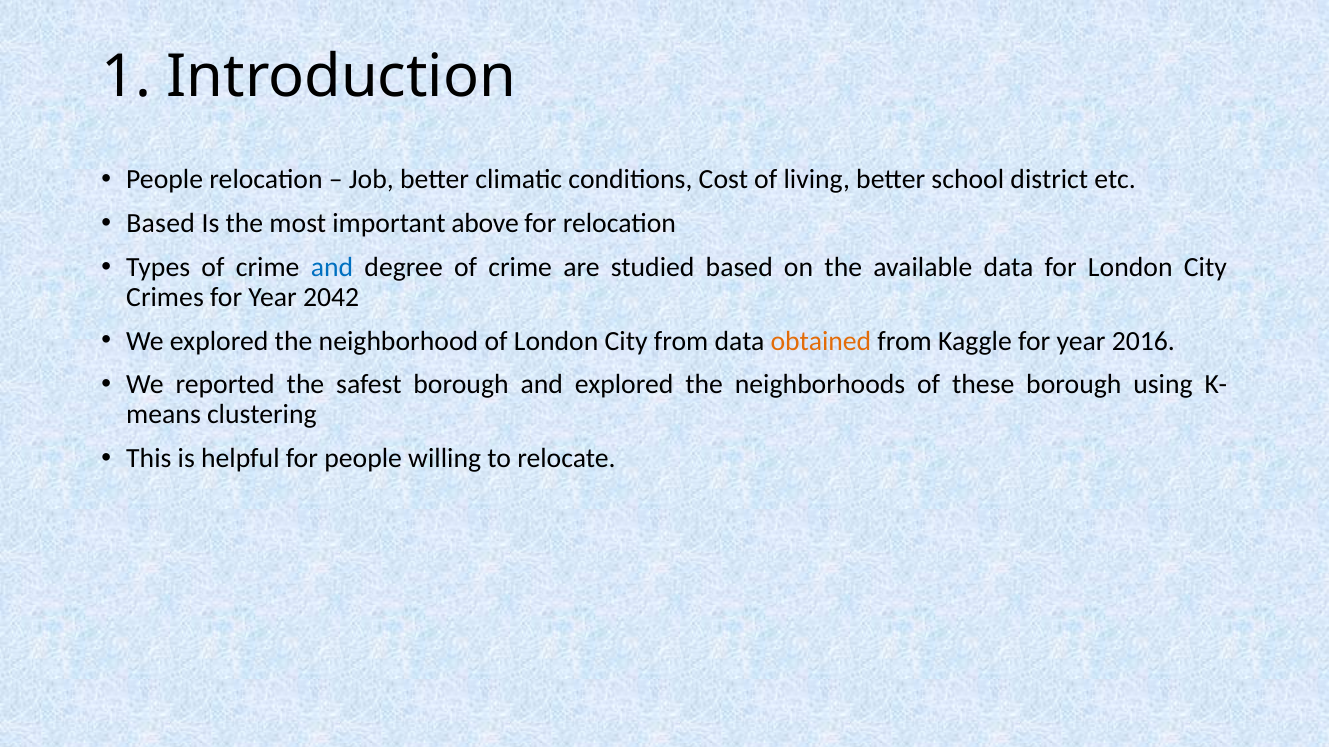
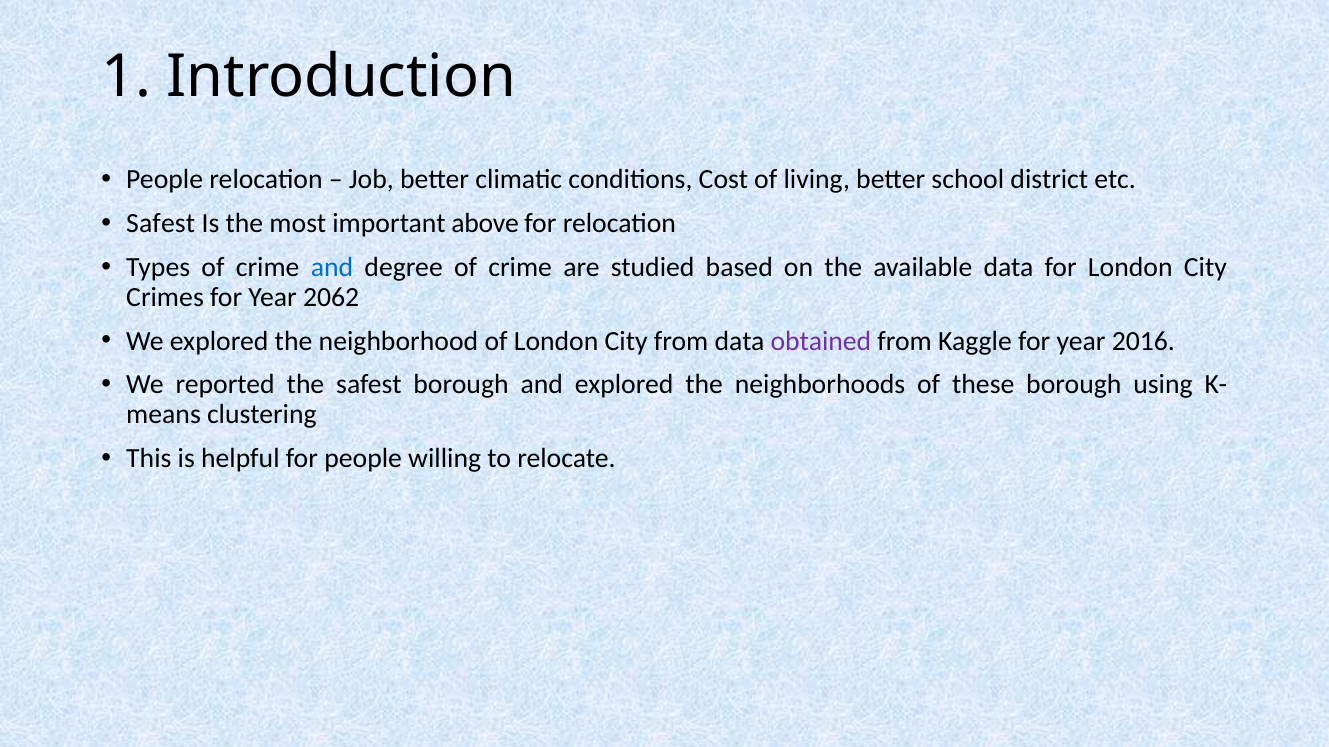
Based at (161, 224): Based -> Safest
2042: 2042 -> 2062
obtained colour: orange -> purple
